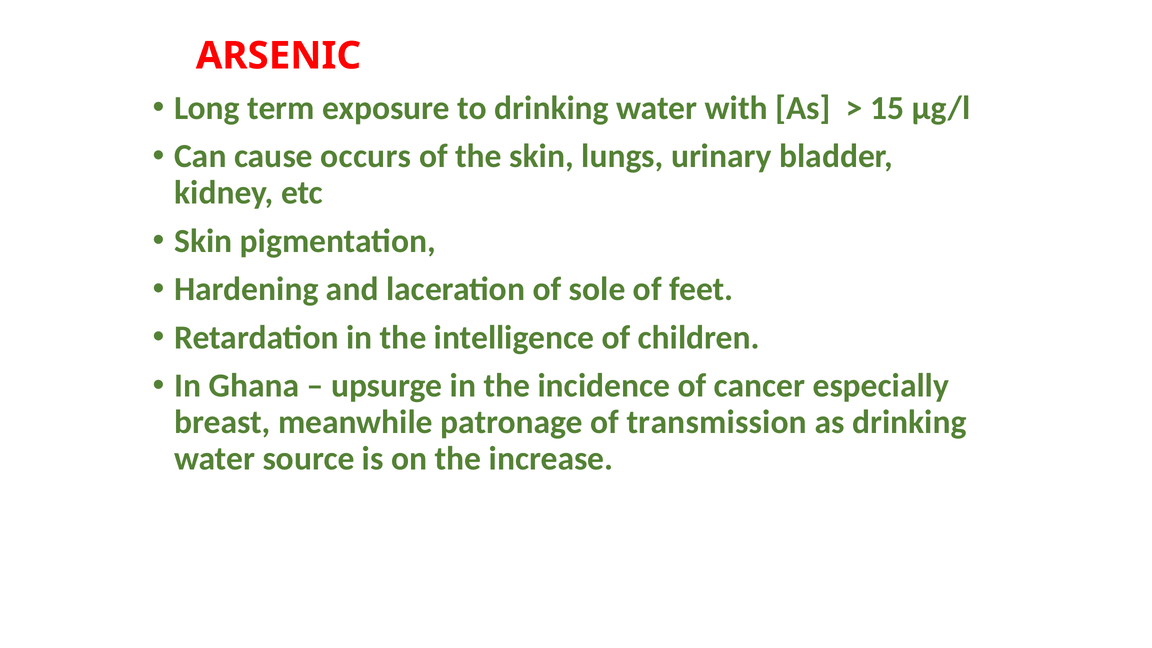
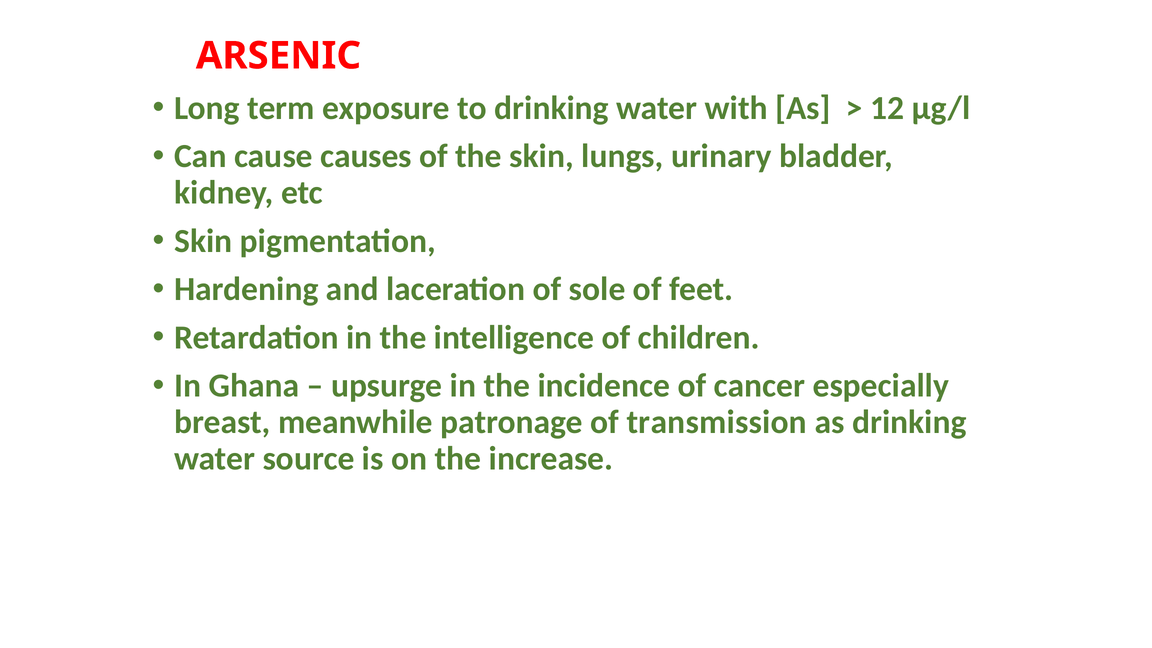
15: 15 -> 12
occurs: occurs -> causes
